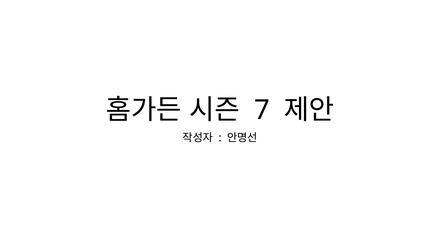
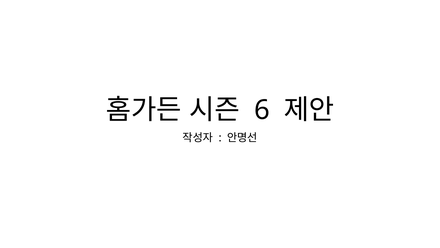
7: 7 -> 6
